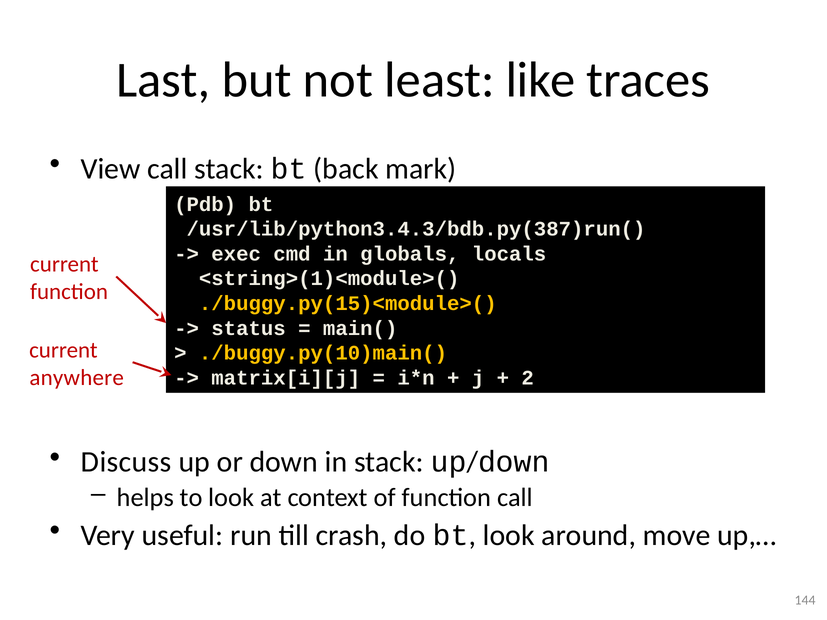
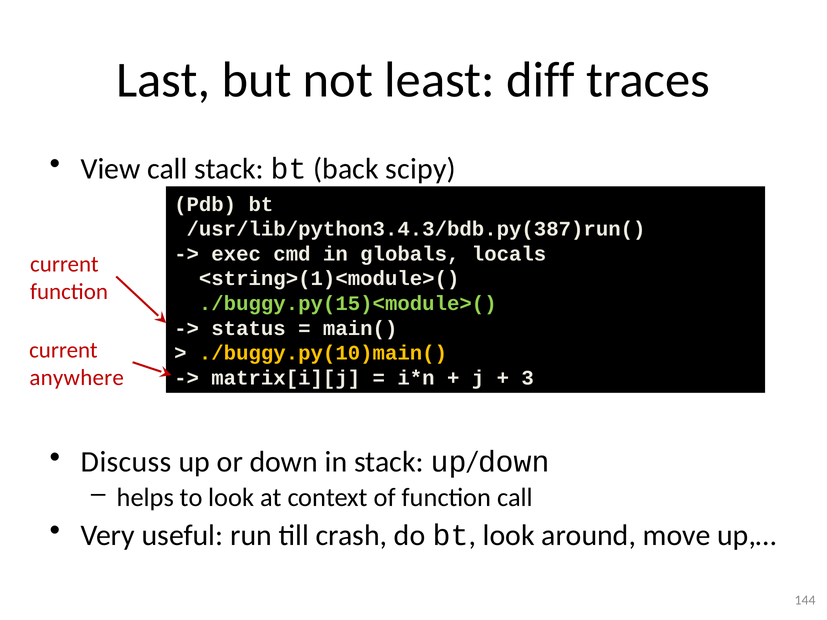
like: like -> diff
mark: mark -> scipy
./buggy.py(15)<module>( colour: yellow -> light green
2: 2 -> 3
